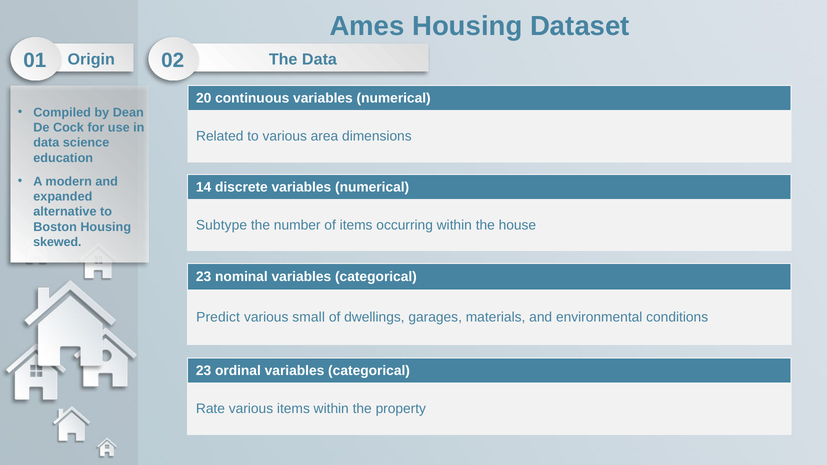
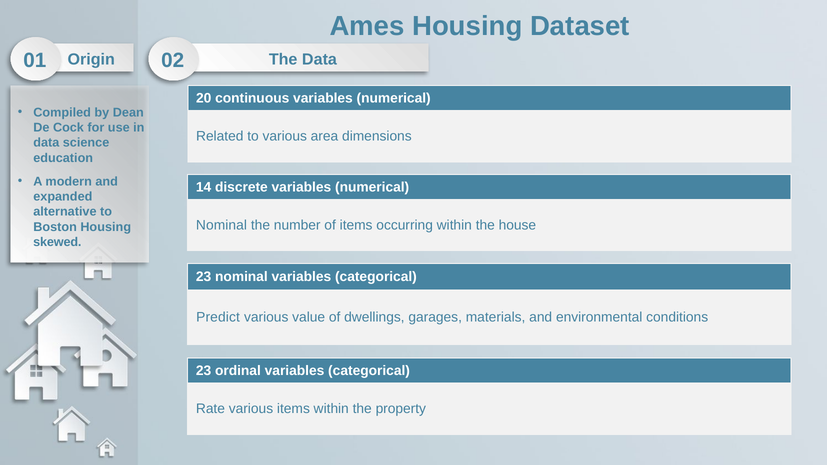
Subtype at (222, 225): Subtype -> Nominal
small: small -> value
